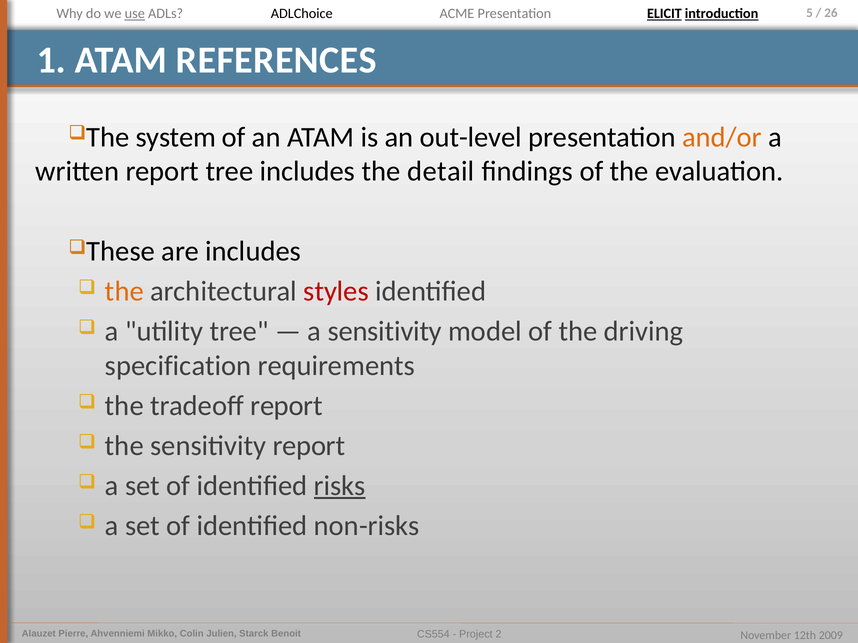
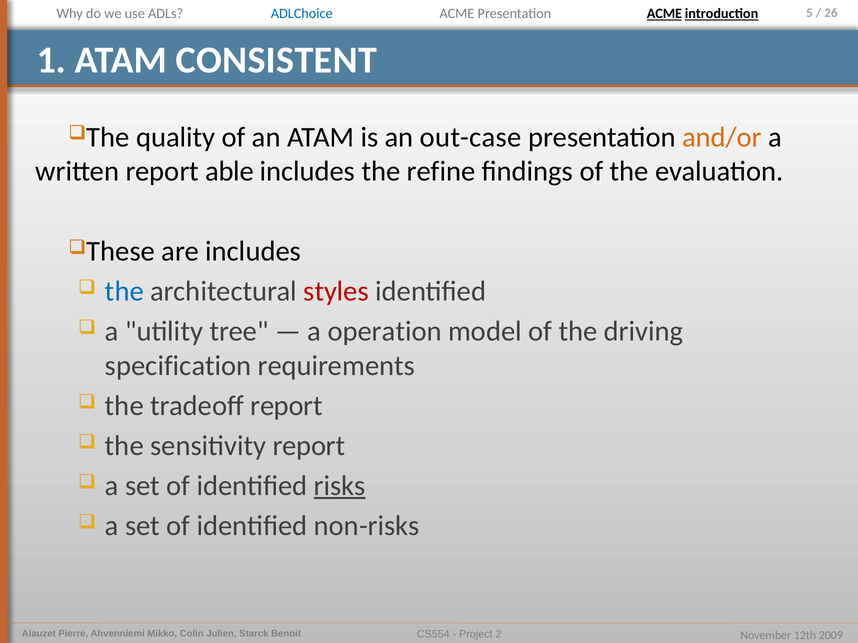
use underline: present -> none
ADLChoice colour: black -> blue
Presentation ELICIT: ELICIT -> ACME
REFERENCES: REFERENCES -> CONSISTENT
system: system -> quality
out-level: out-level -> out-case
report tree: tree -> able
detail: detail -> refine
the at (124, 292) colour: orange -> blue
a sensitivity: sensitivity -> operation
